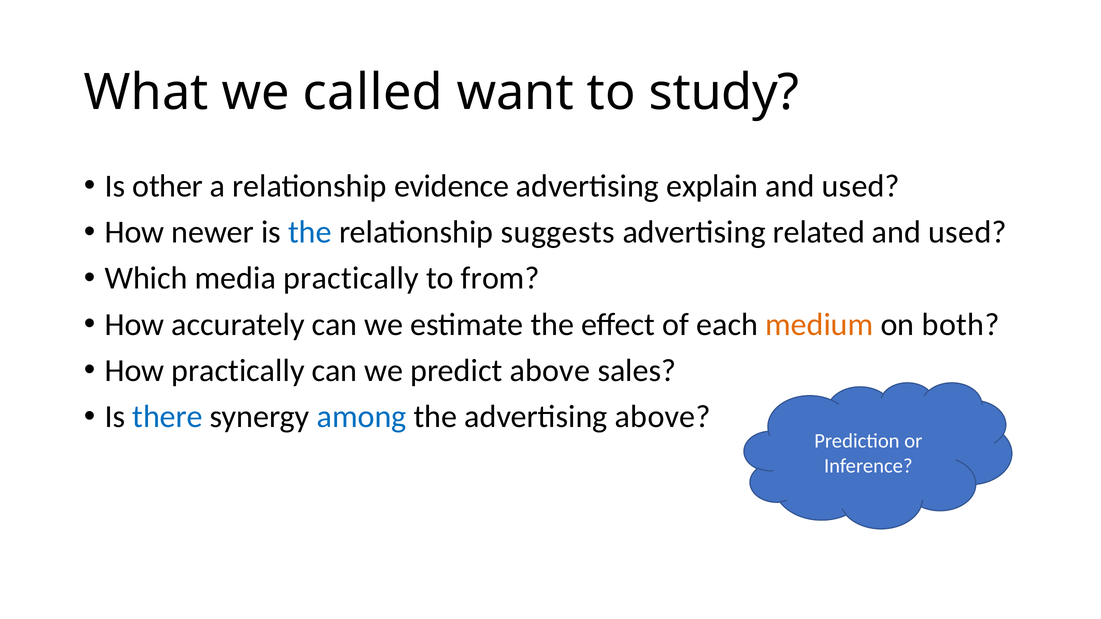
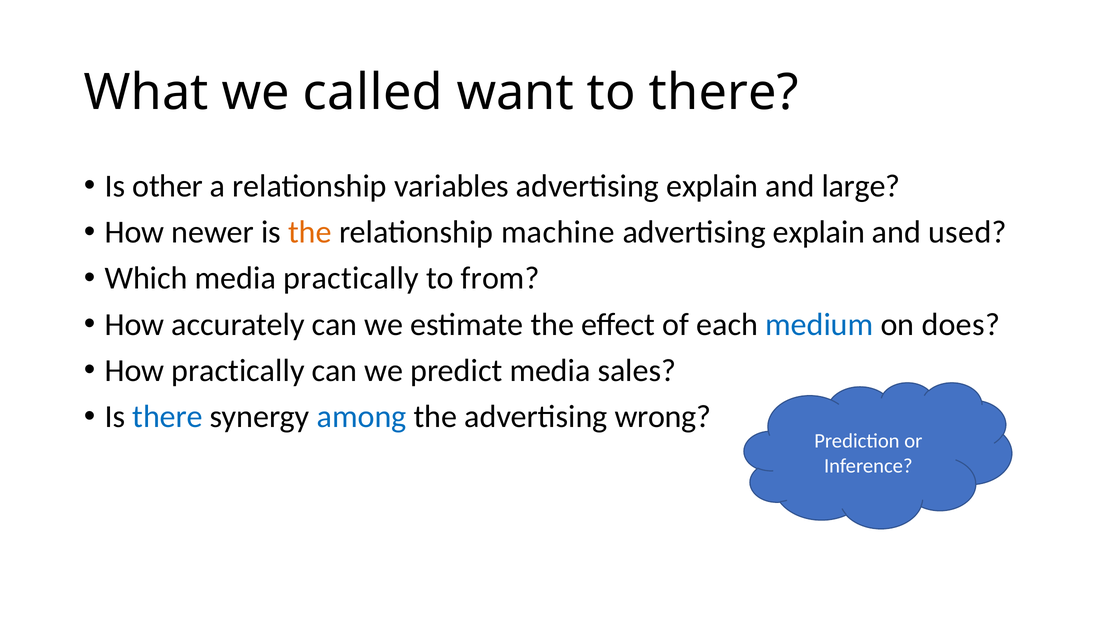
to study: study -> there
evidence: evidence -> variables
used at (861, 186): used -> large
the at (310, 232) colour: blue -> orange
suggests: suggests -> machine
related at (819, 232): related -> explain
medium colour: orange -> blue
both: both -> does
predict above: above -> media
advertising above: above -> wrong
